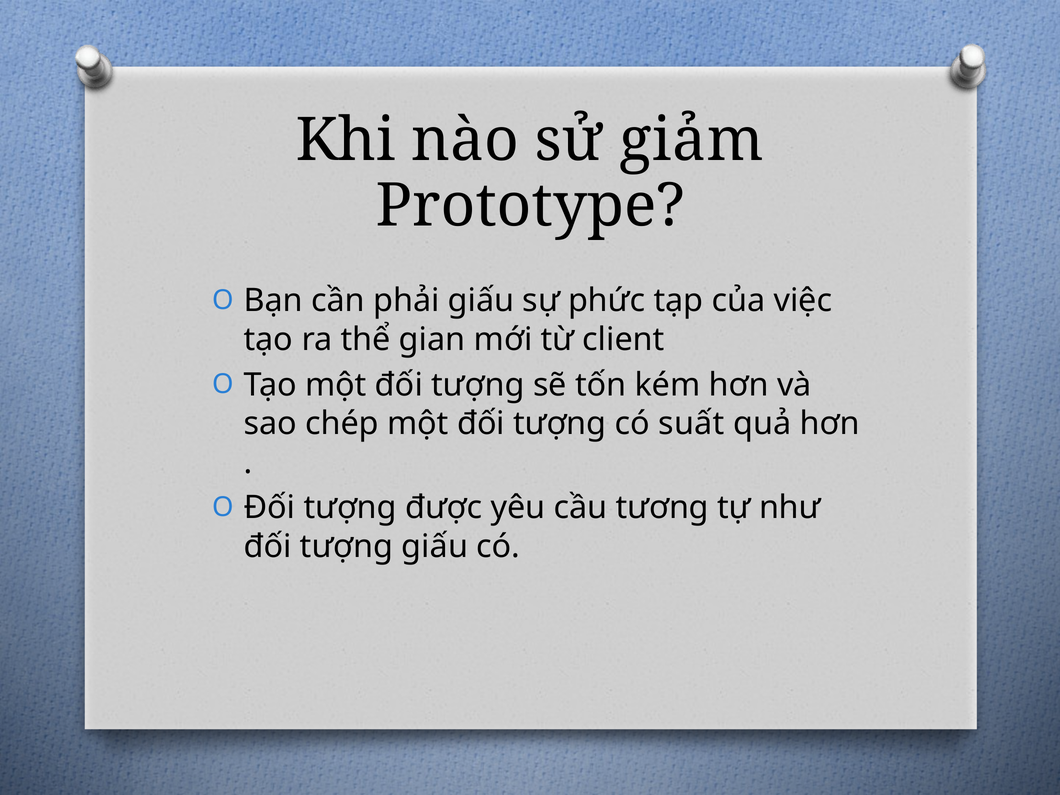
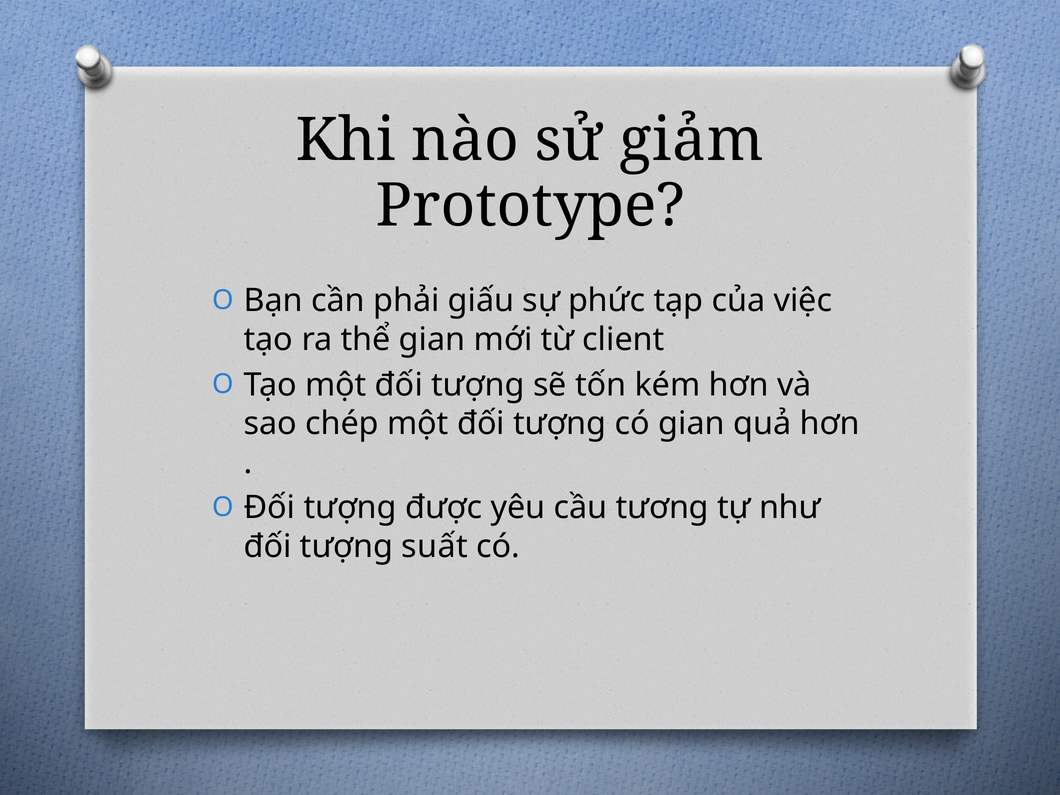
có suất: suất -> gian
tượng giấu: giấu -> suất
